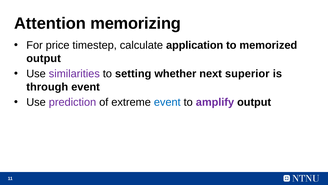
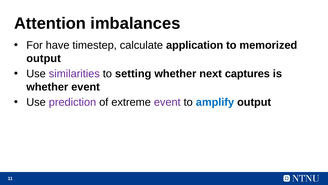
memorizing: memorizing -> imbalances
price: price -> have
superior: superior -> captures
through at (47, 87): through -> whether
event at (167, 102) colour: blue -> purple
amplify colour: purple -> blue
